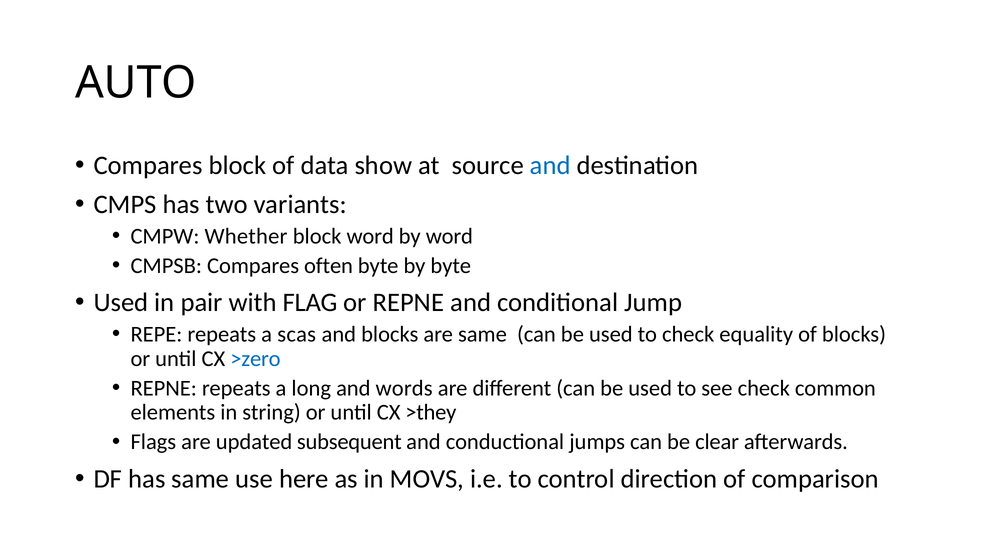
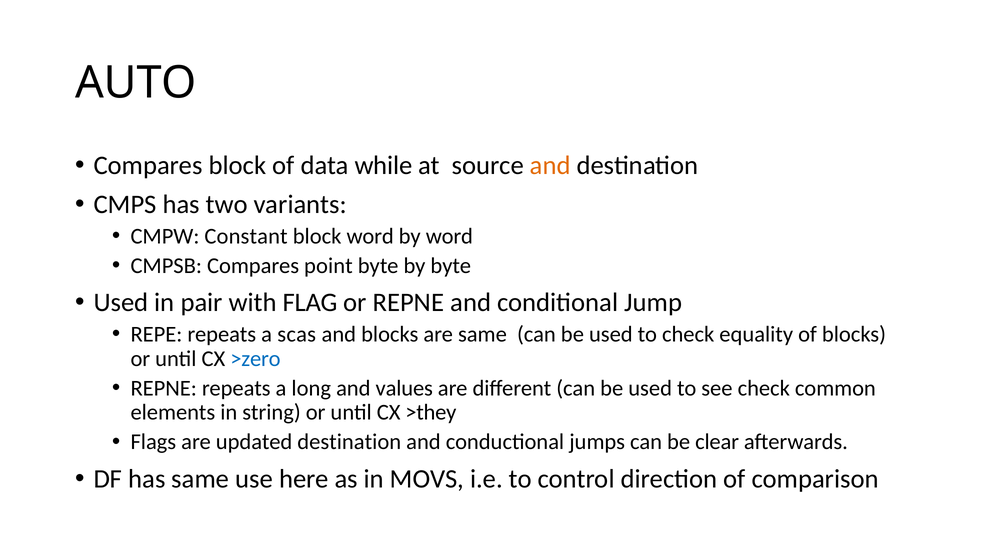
show: show -> while
and at (550, 165) colour: blue -> orange
Whether: Whether -> Constant
often: often -> point
words: words -> values
updated subsequent: subsequent -> destination
